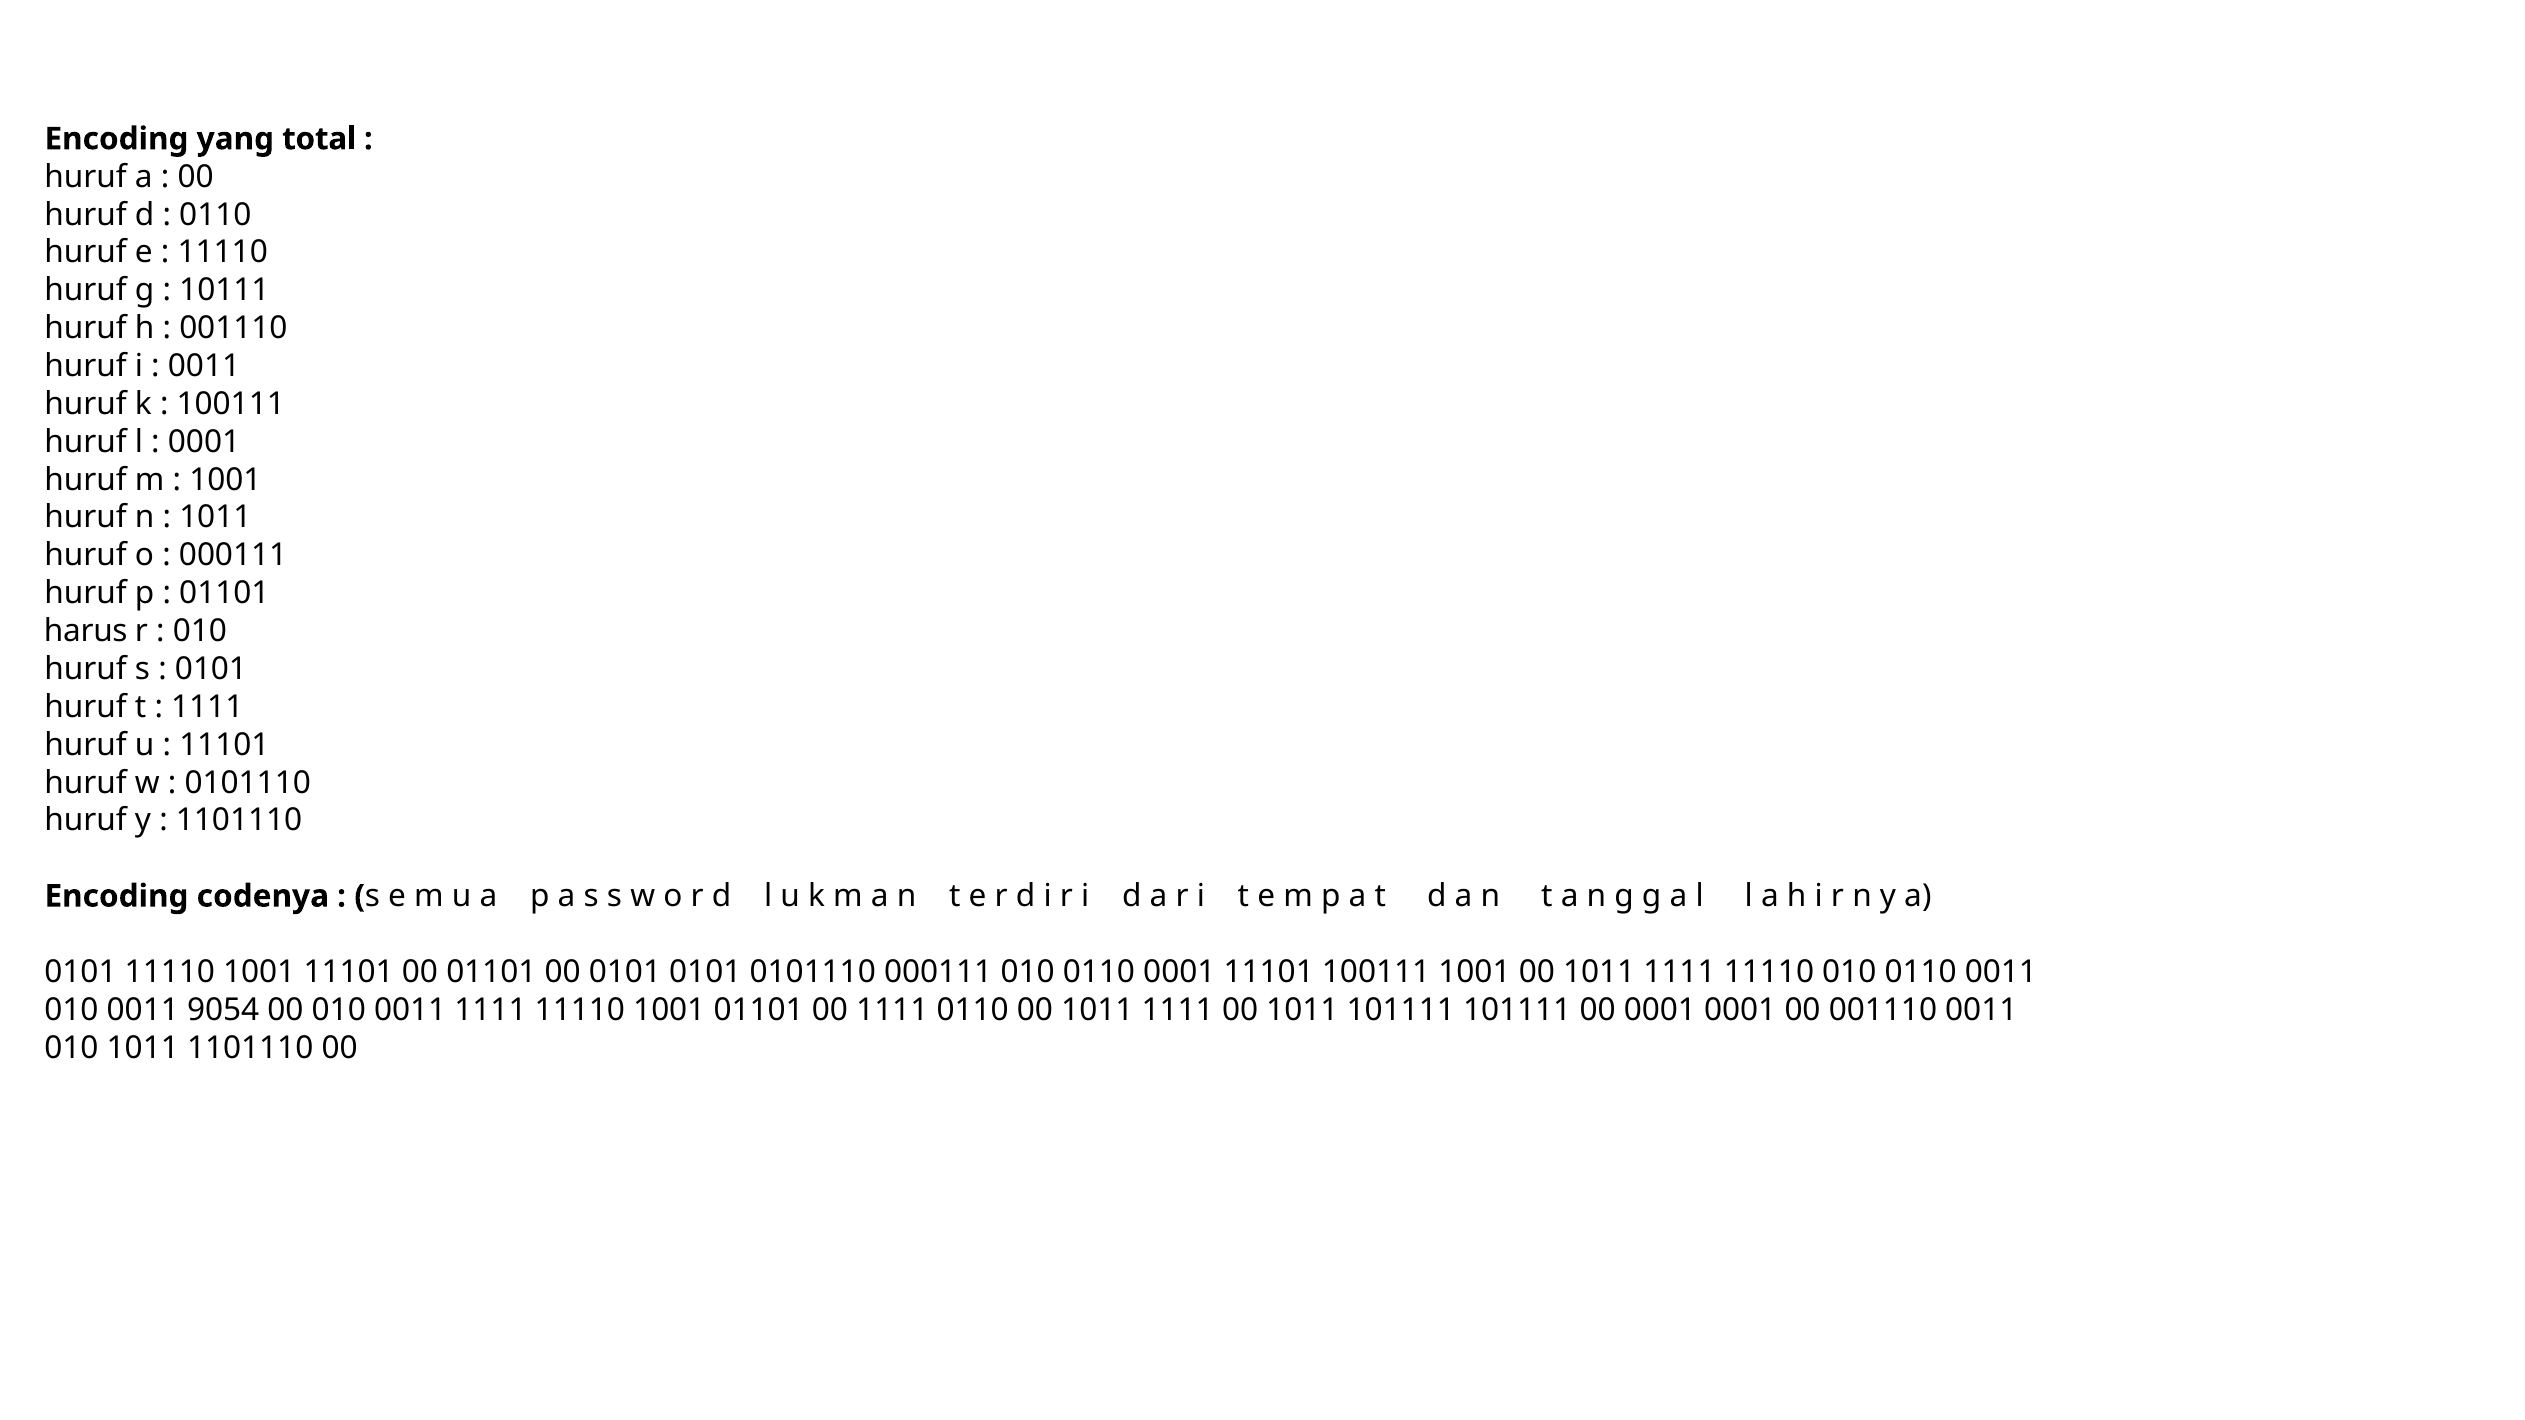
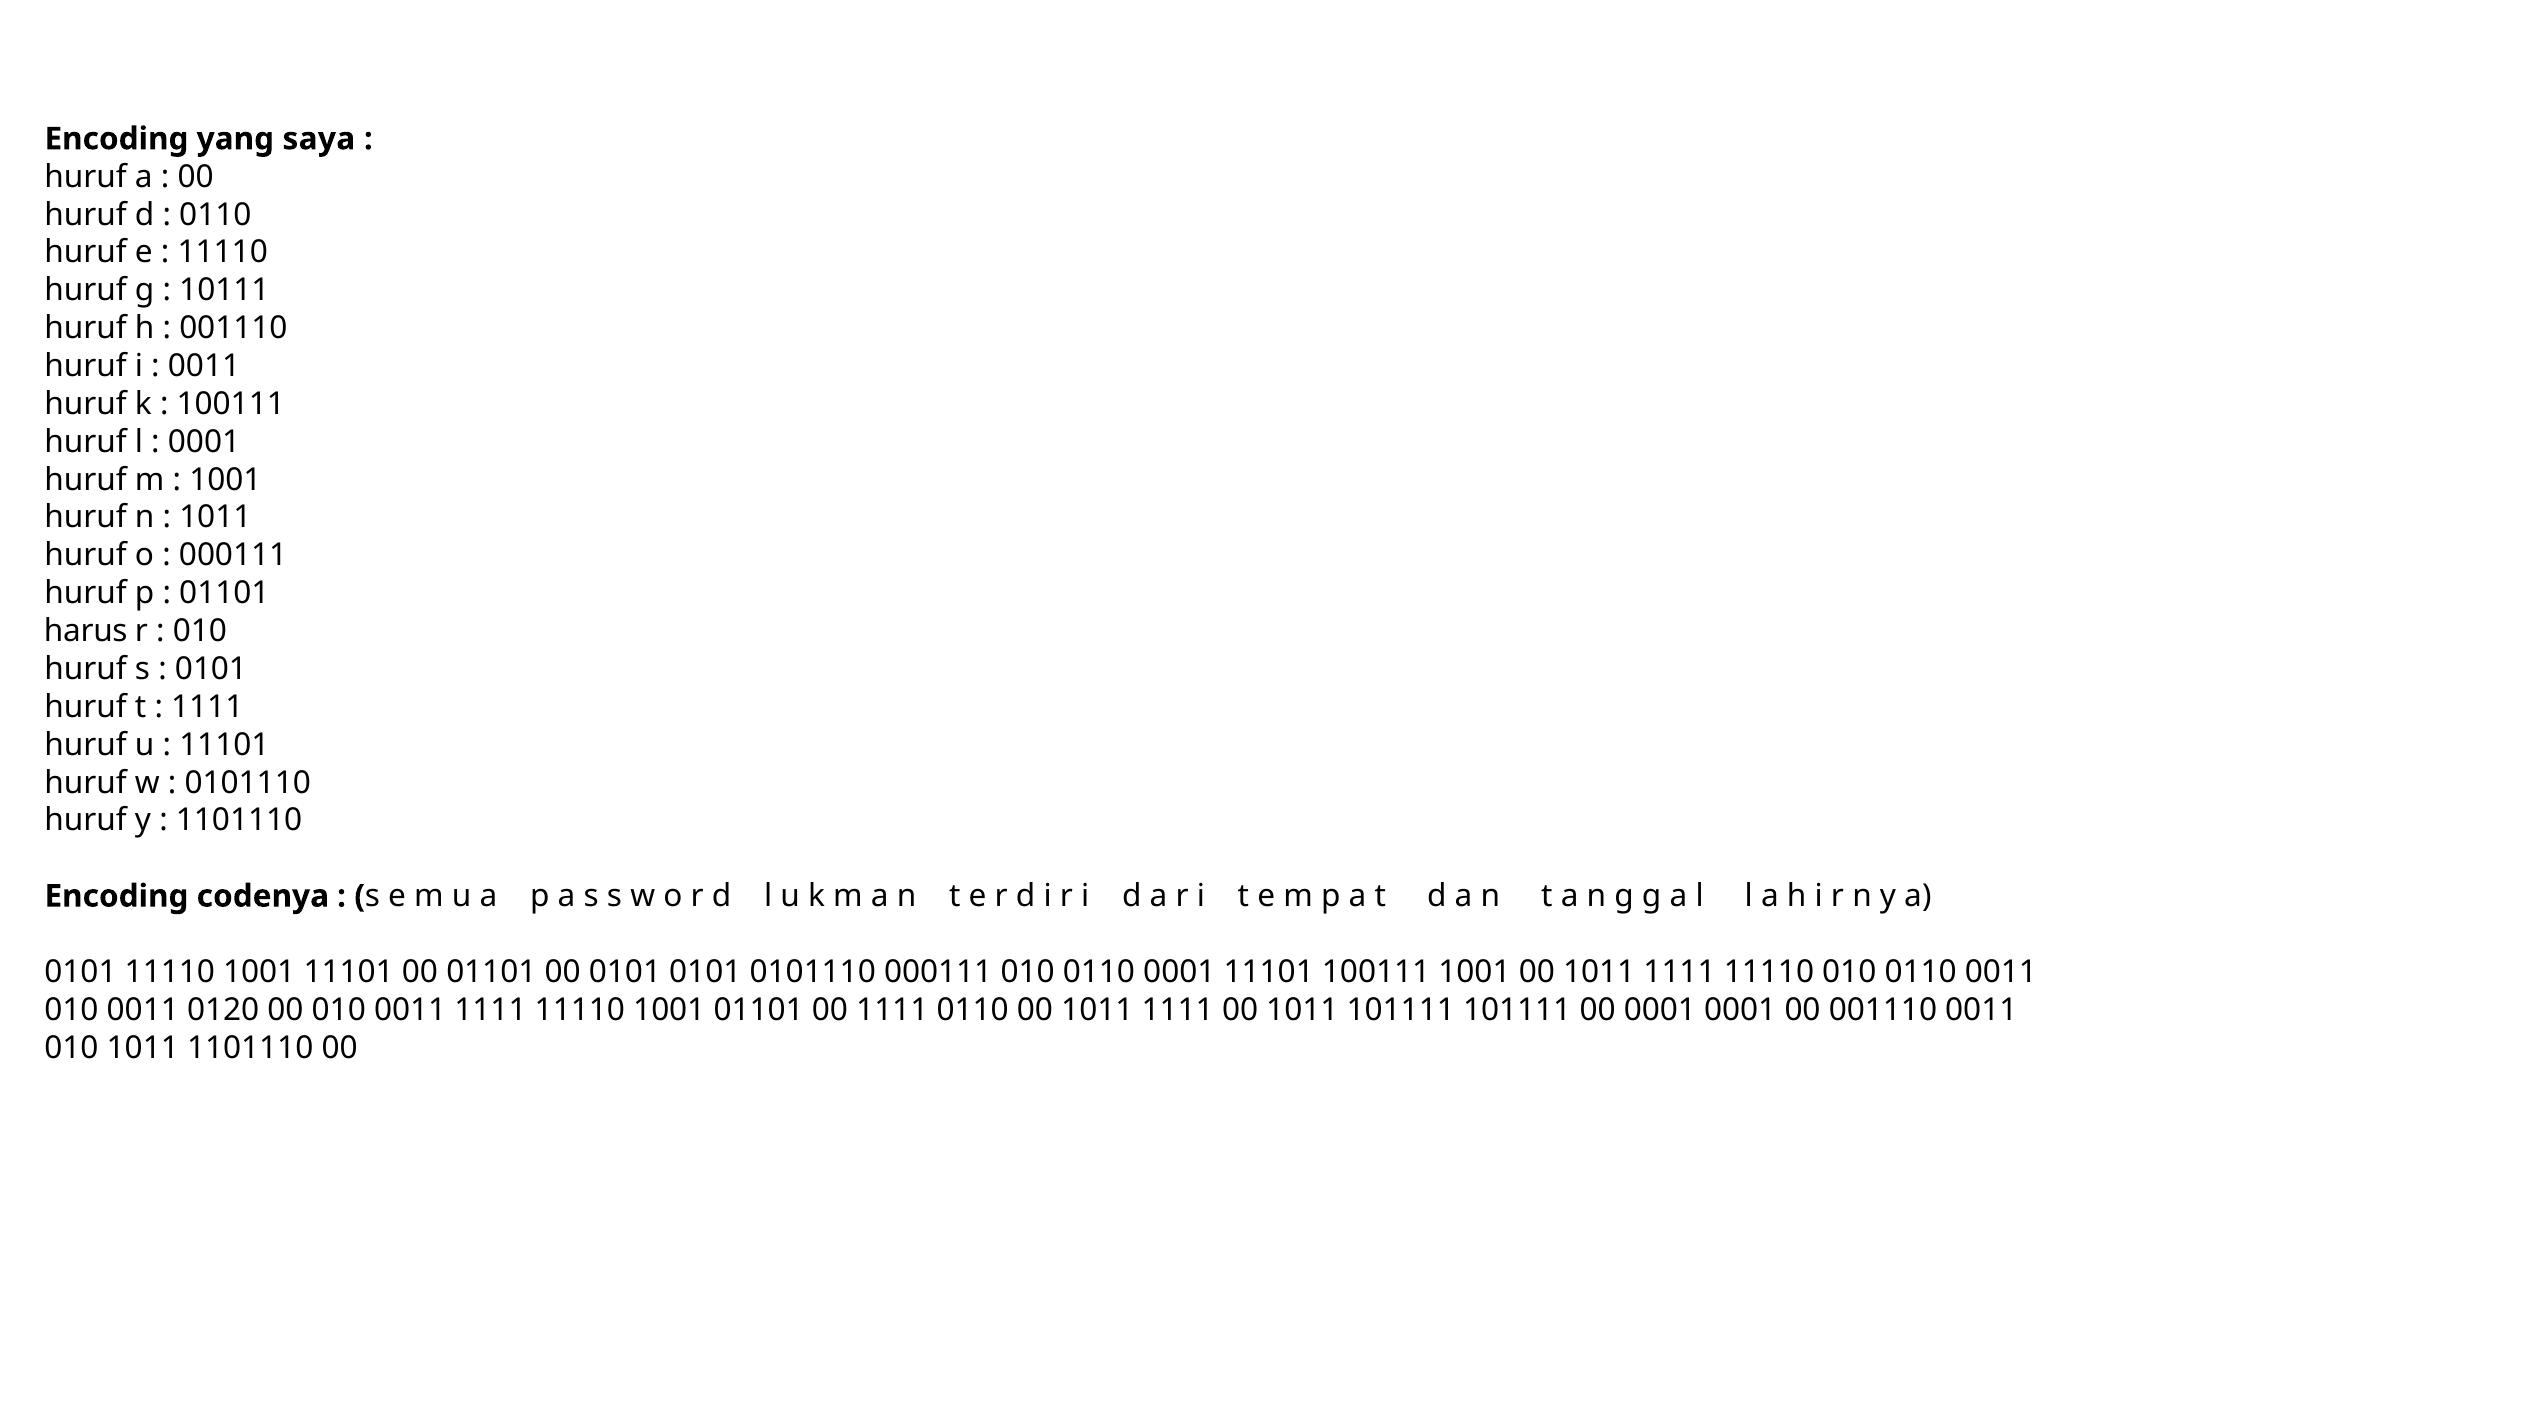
total: total -> saya
9054: 9054 -> 0120
